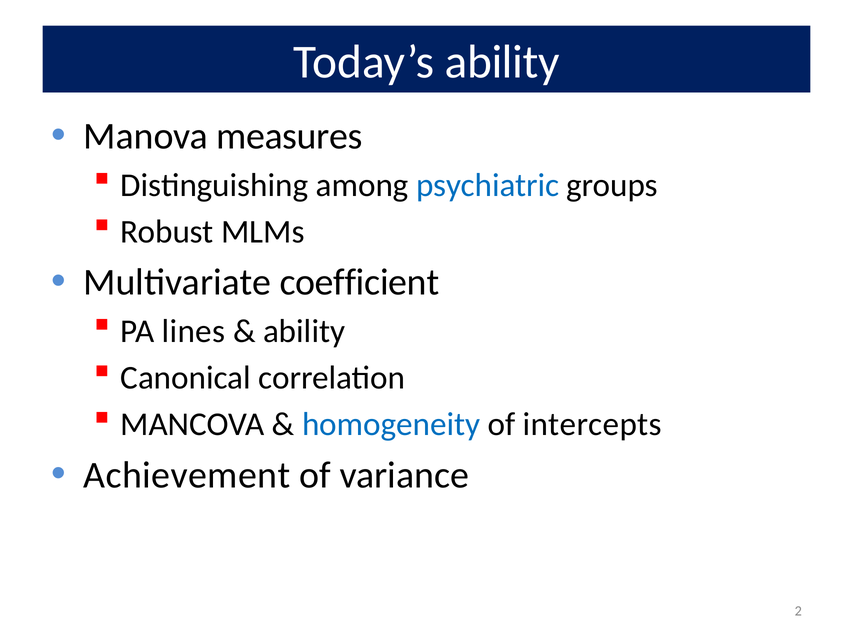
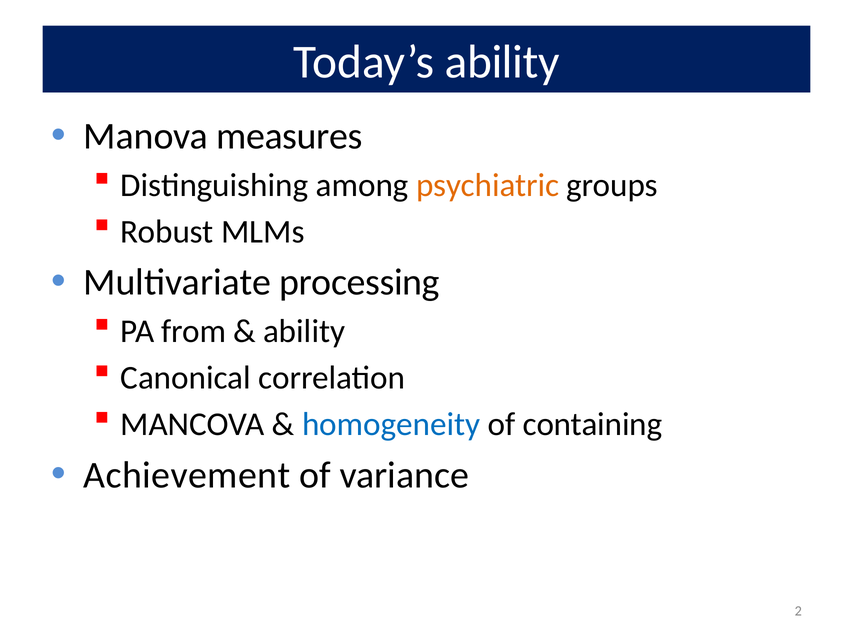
psychiatric colour: blue -> orange
coefficient: coefficient -> processing
lines: lines -> from
intercepts: intercepts -> containing
